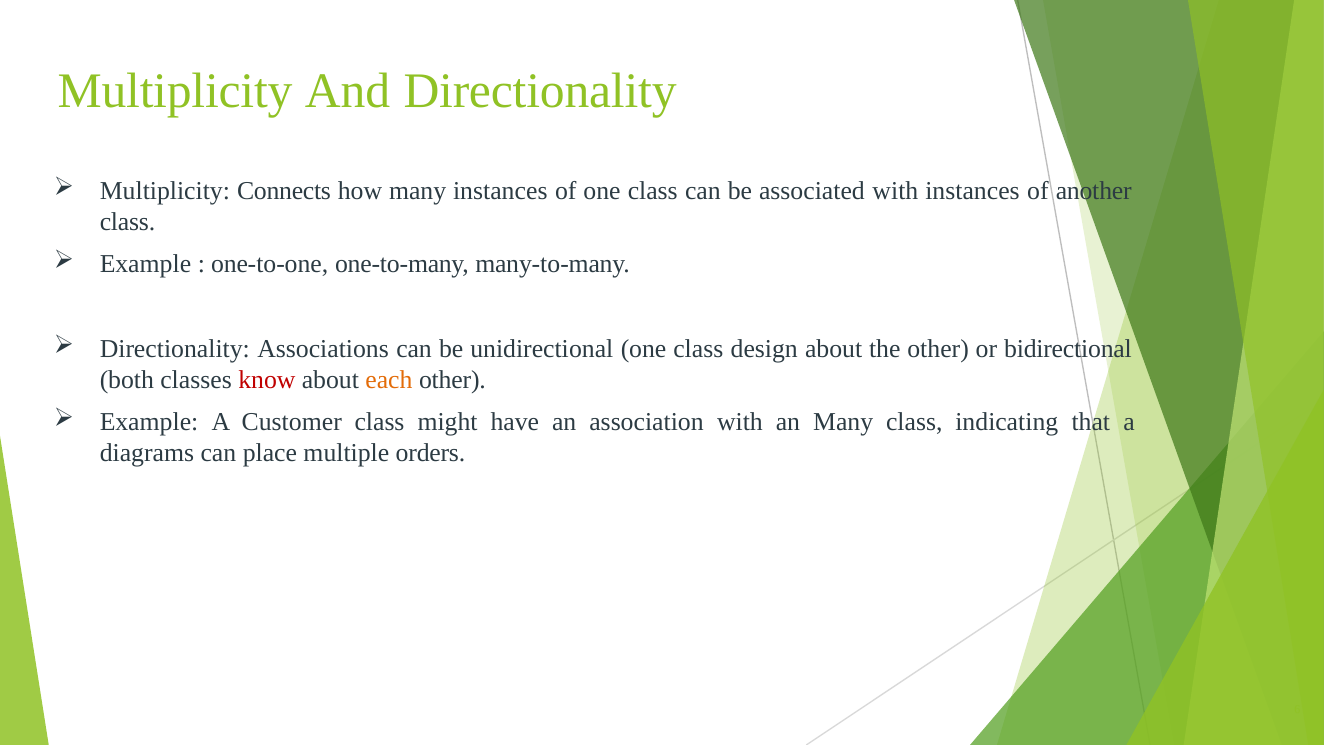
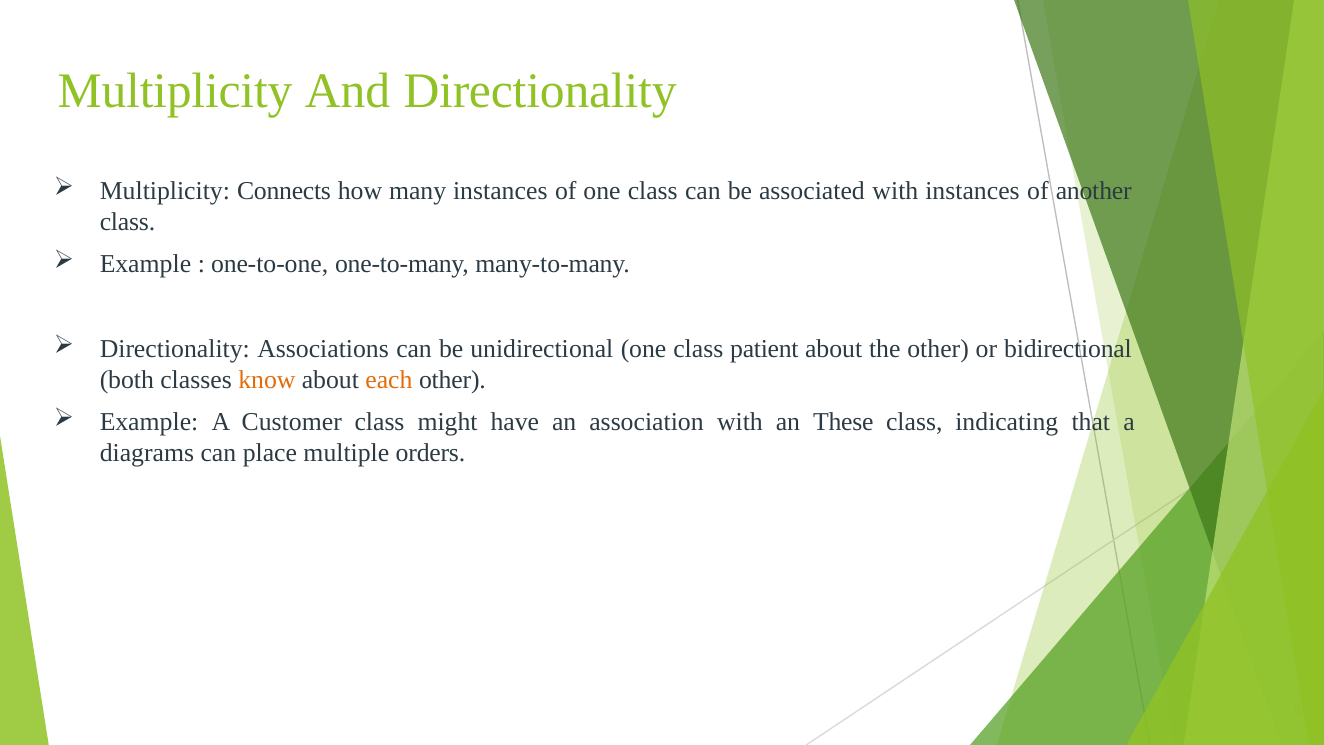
design: design -> patient
know colour: red -> orange
an Many: Many -> These
